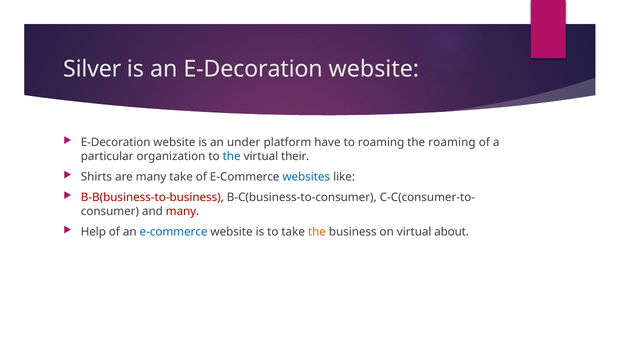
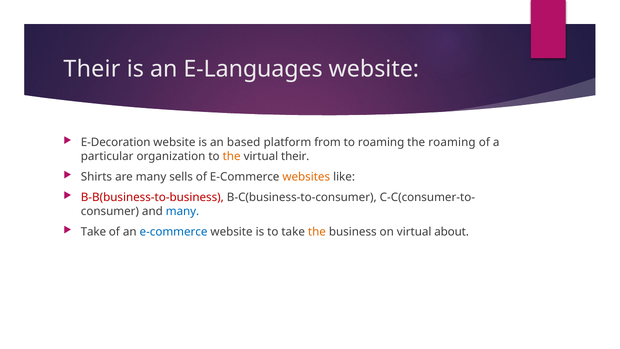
Silver at (92, 69): Silver -> Their
an E-Decoration: E-Decoration -> E-Languages
under: under -> based
have: have -> from
the at (232, 156) colour: blue -> orange
many take: take -> sells
websites colour: blue -> orange
many at (182, 211) colour: red -> blue
Help at (93, 232): Help -> Take
